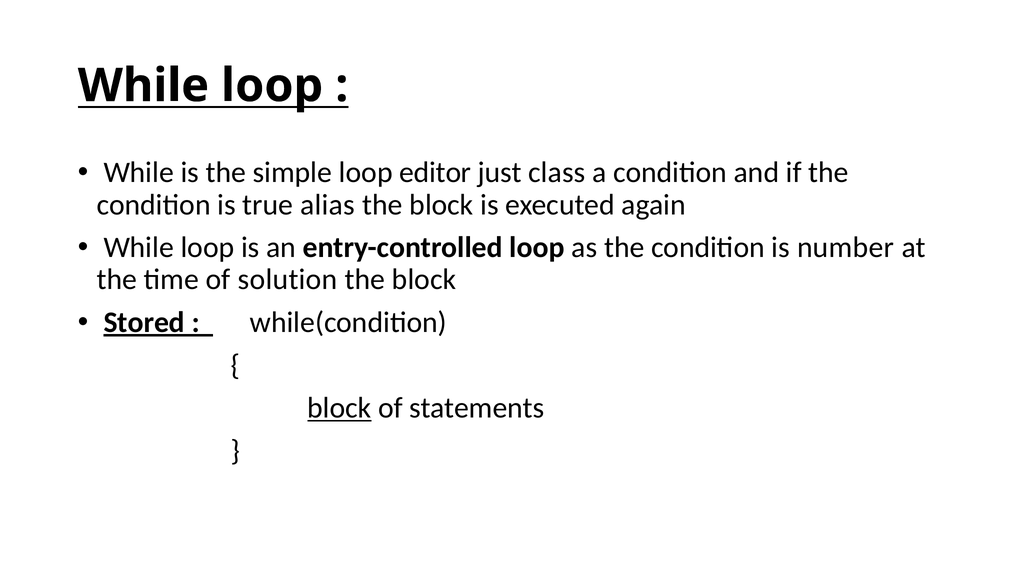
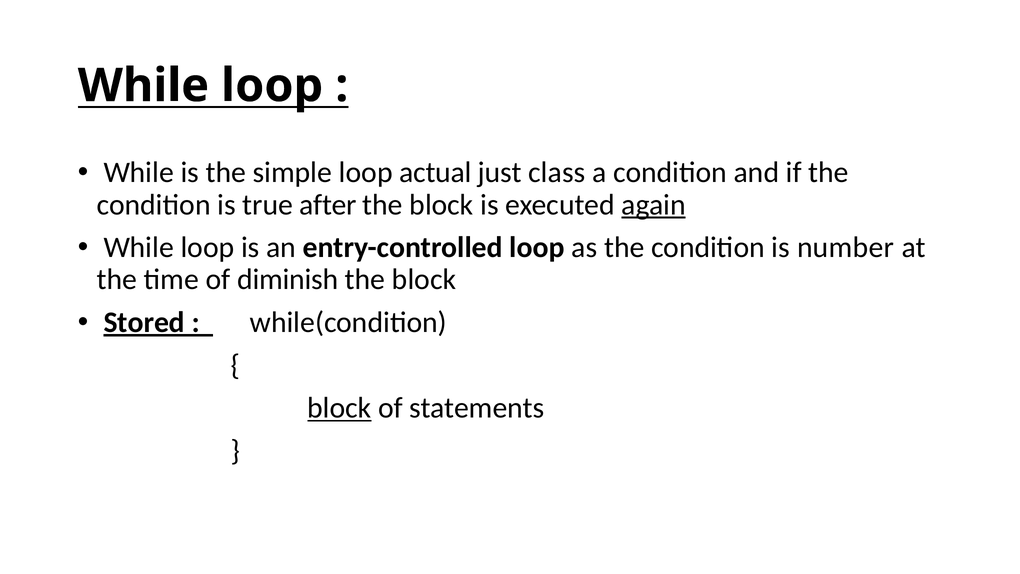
editor: editor -> actual
alias: alias -> after
again underline: none -> present
solution: solution -> diminish
